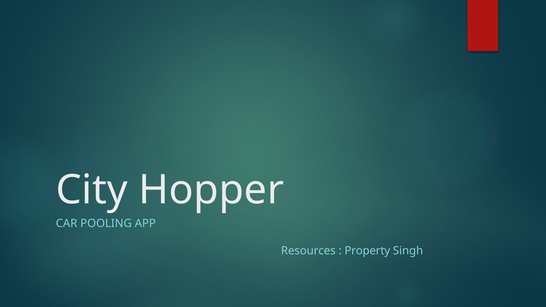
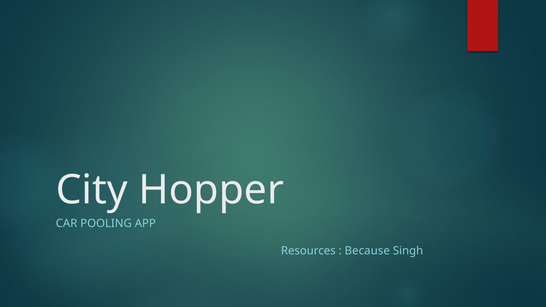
Property: Property -> Because
